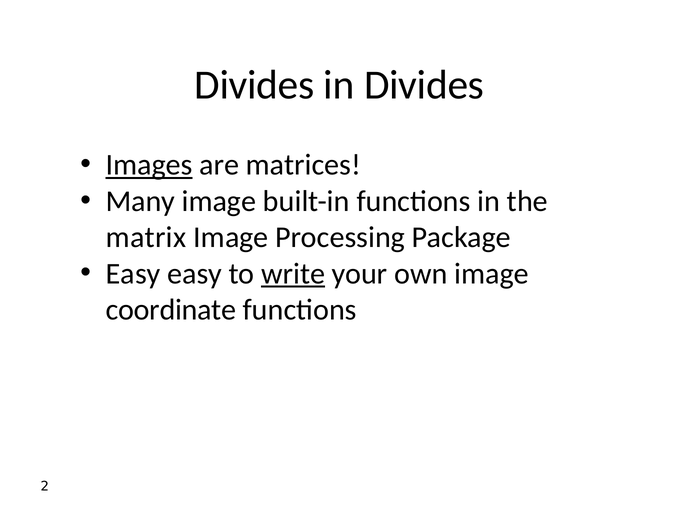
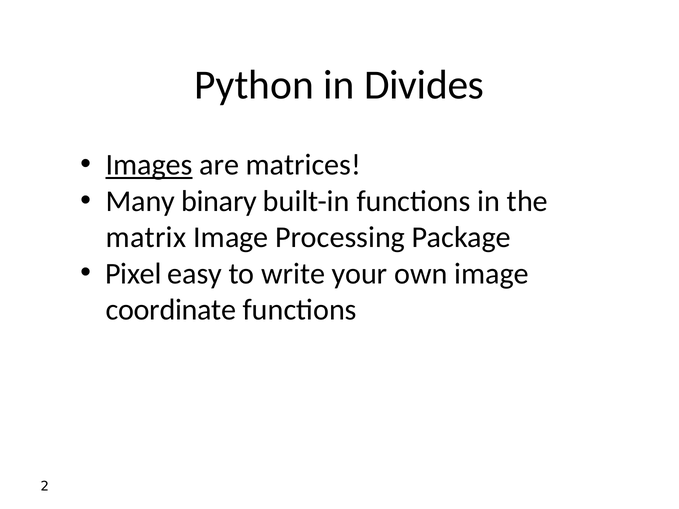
Divides at (254, 85): Divides -> Python
Many image: image -> binary
Easy at (133, 274): Easy -> Pixel
write underline: present -> none
